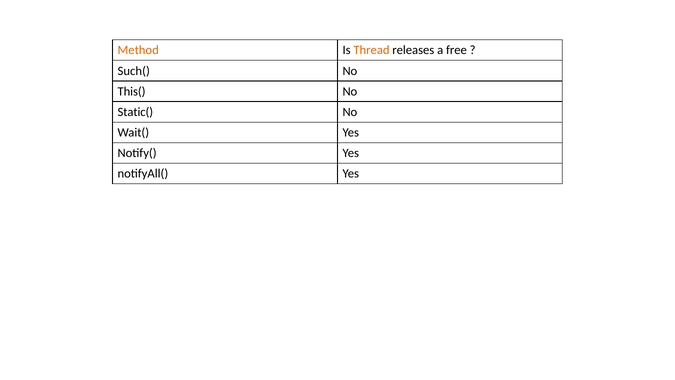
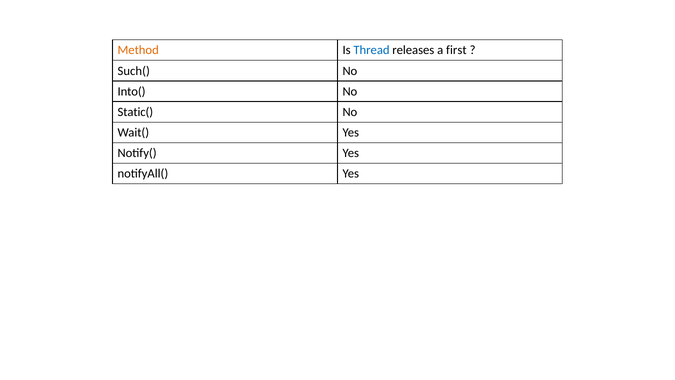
Thread colour: orange -> blue
free: free -> first
This(: This( -> Into(
